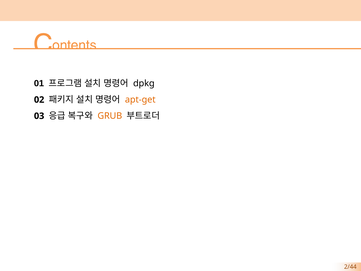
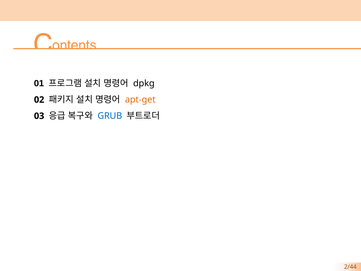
GRUB colour: orange -> blue
